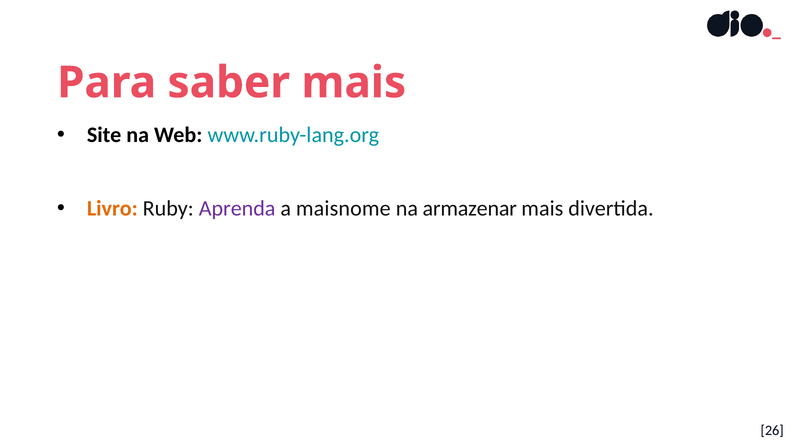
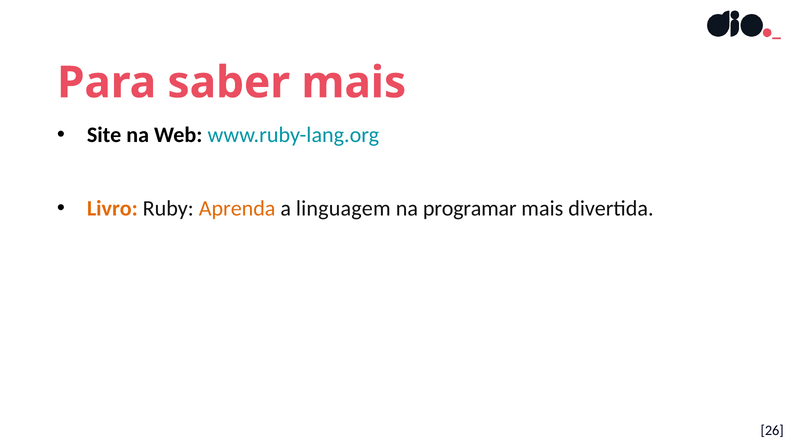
Aprenda colour: purple -> orange
maisnome: maisnome -> linguagem
armazenar: armazenar -> programar
